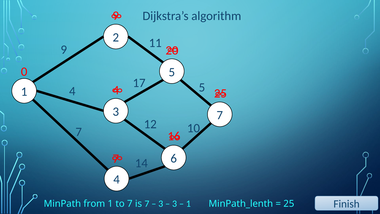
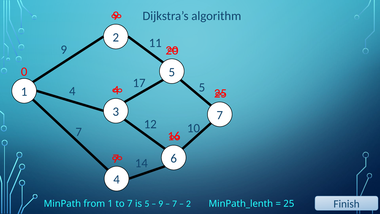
is 7: 7 -> 5
3 at (161, 204): 3 -> 9
3 at (175, 204): 3 -> 7
1 at (188, 204): 1 -> 2
